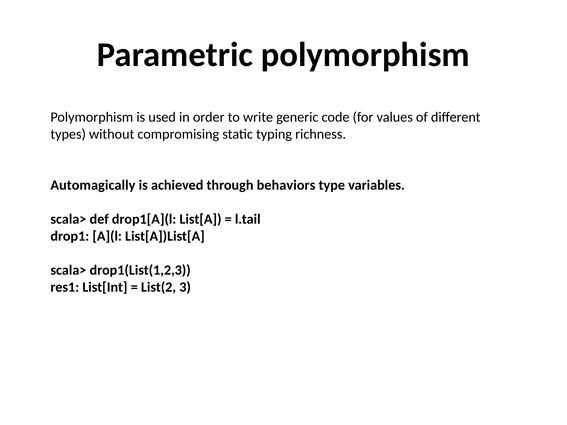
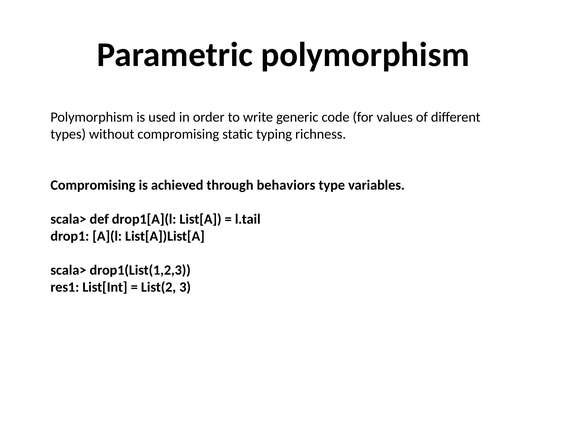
Automagically at (93, 185): Automagically -> Compromising
